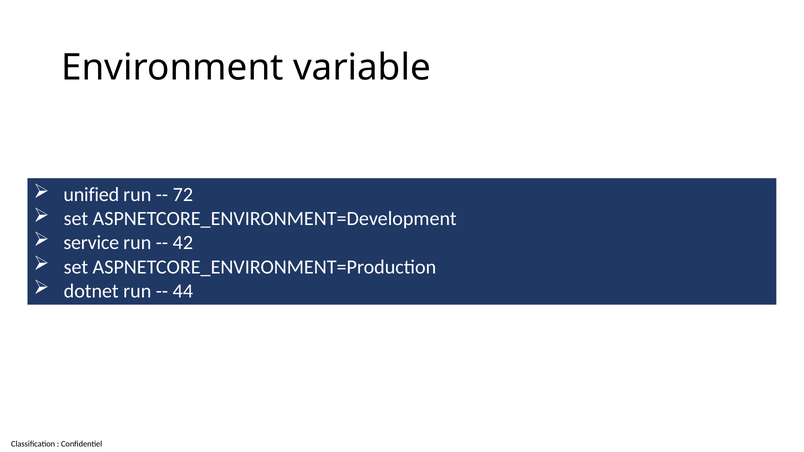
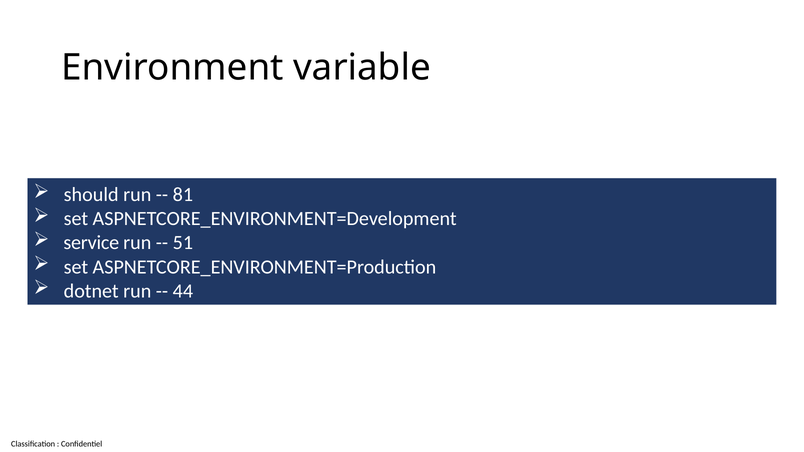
unified: unified -> should
72: 72 -> 81
42: 42 -> 51
